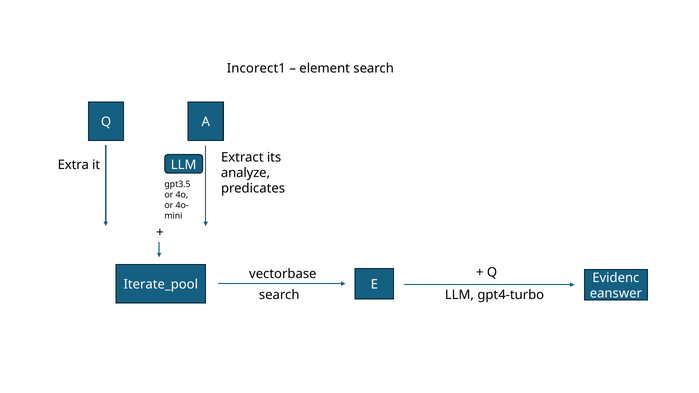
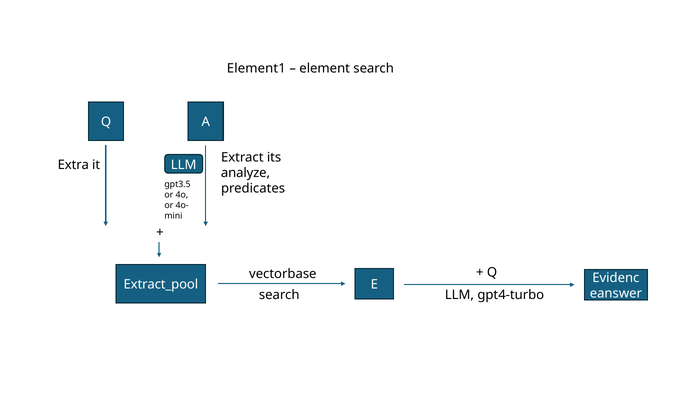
Incorect1: Incorect1 -> Element1
Iterate_pool: Iterate_pool -> Extract_pool
